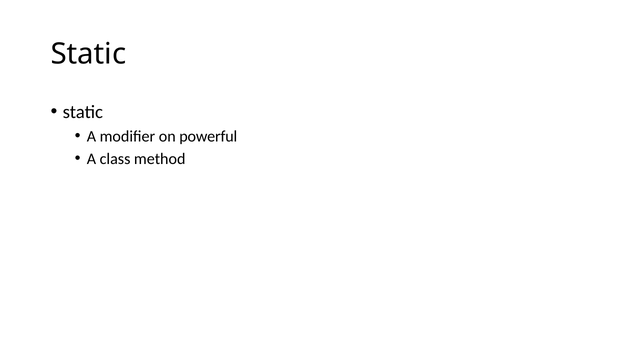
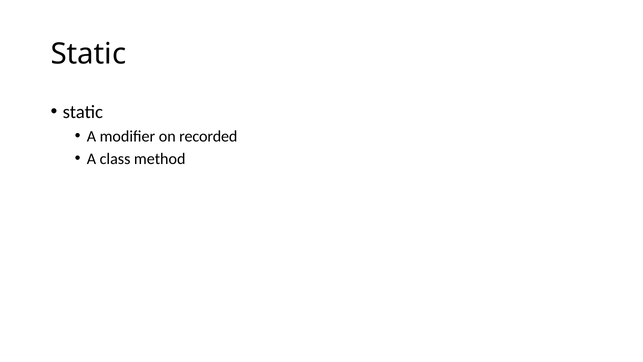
powerful: powerful -> recorded
